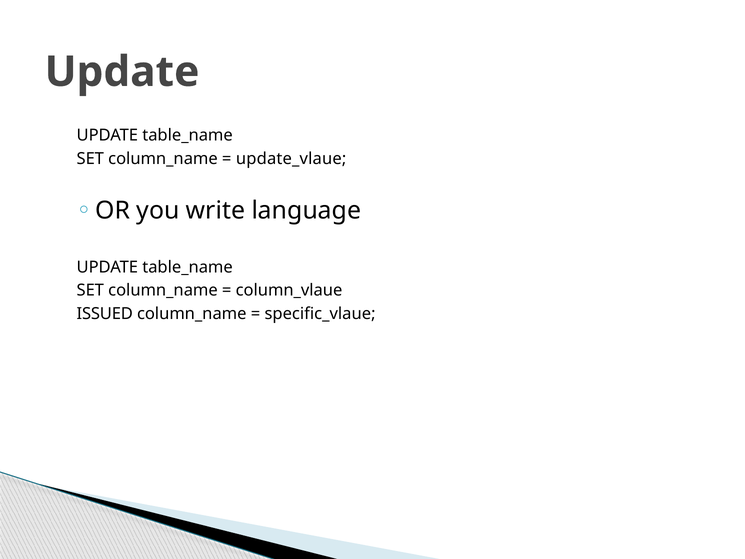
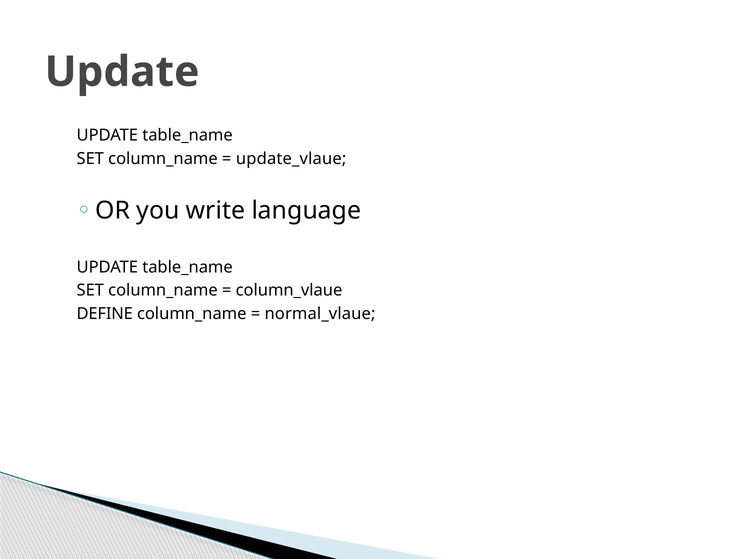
ISSUED: ISSUED -> DEFINE
specific_vlaue: specific_vlaue -> normal_vlaue
